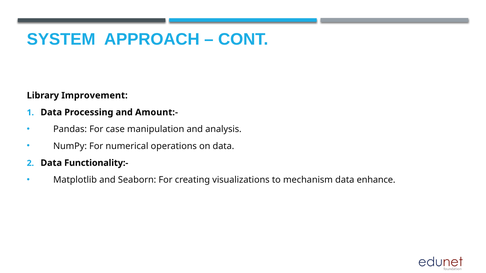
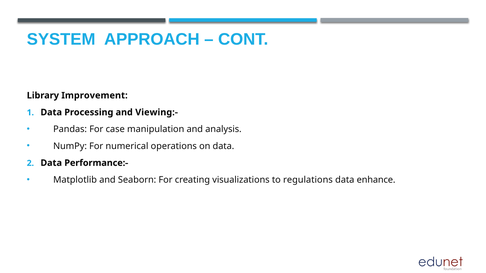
Amount:-: Amount:- -> Viewing:-
Functionality:-: Functionality:- -> Performance:-
mechanism: mechanism -> regulations
